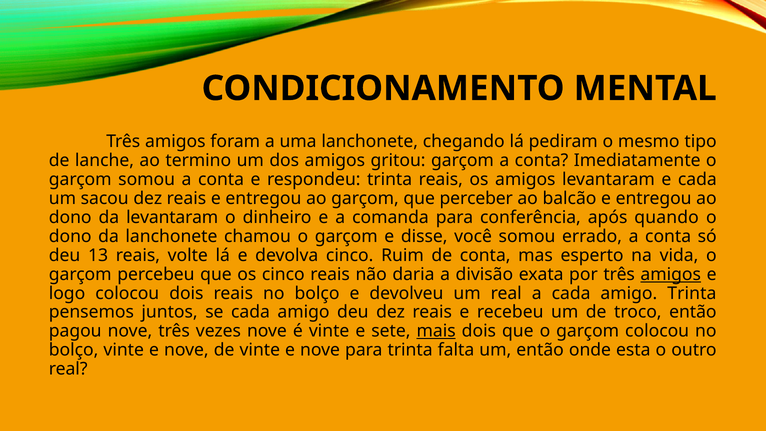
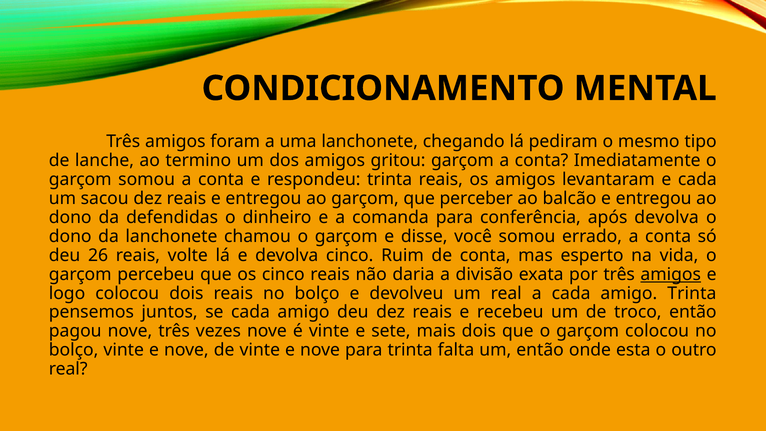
da levantaram: levantaram -> defendidas
após quando: quando -> devolva
13: 13 -> 26
mais underline: present -> none
